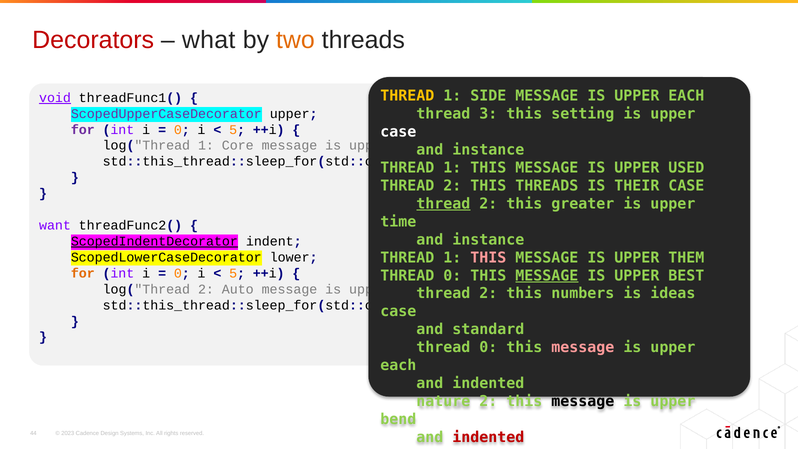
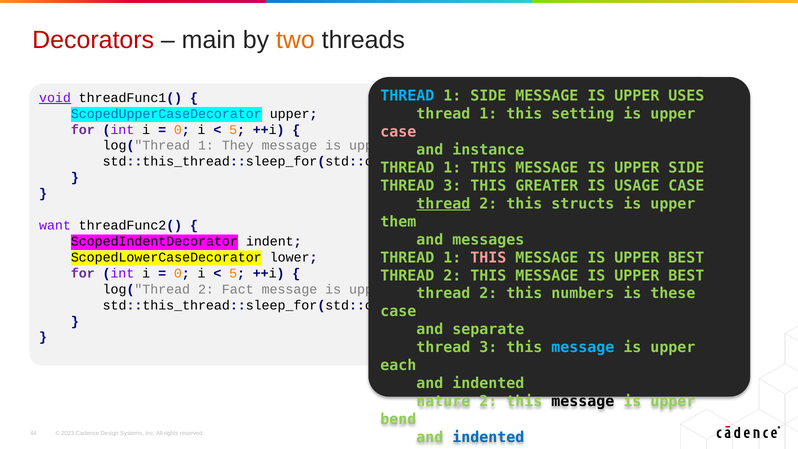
what: what -> main
THREAD at (407, 96) colour: yellow -> light blue
EACH at (686, 96): EACH -> USES
3 at (488, 114): 3 -> 1
ScopedUpperCaseDecorator colour: purple -> blue
case at (398, 132) colour: white -> pink
Core: Core -> They
UPPER USED: USED -> SIDE
2 at (452, 186): 2 -> 3
THIS THREADS: THREADS -> GREATER
THEIR: THEIR -> USAGE
greater: greater -> structs
time: time -> them
instance at (488, 240): instance -> messages
ScopedIndentDecorator underline: present -> none
THEM at (686, 258): THEM -> BEST
for at (83, 273) colour: orange -> purple
0 at (452, 275): 0 -> 2
MESSAGE at (547, 275) underline: present -> none
Auto: Auto -> Fact
ideas: ideas -> these
standard: standard -> separate
0 at (488, 347): 0 -> 3
message at (583, 347) colour: pink -> light blue
indented at (488, 437) colour: red -> blue
